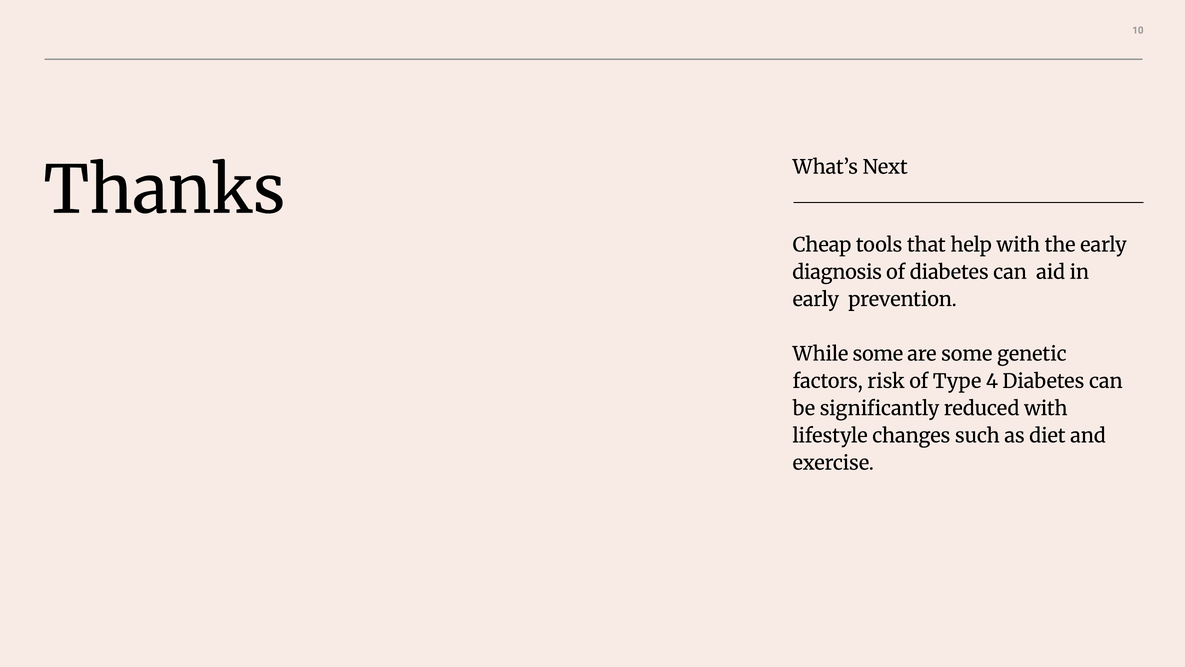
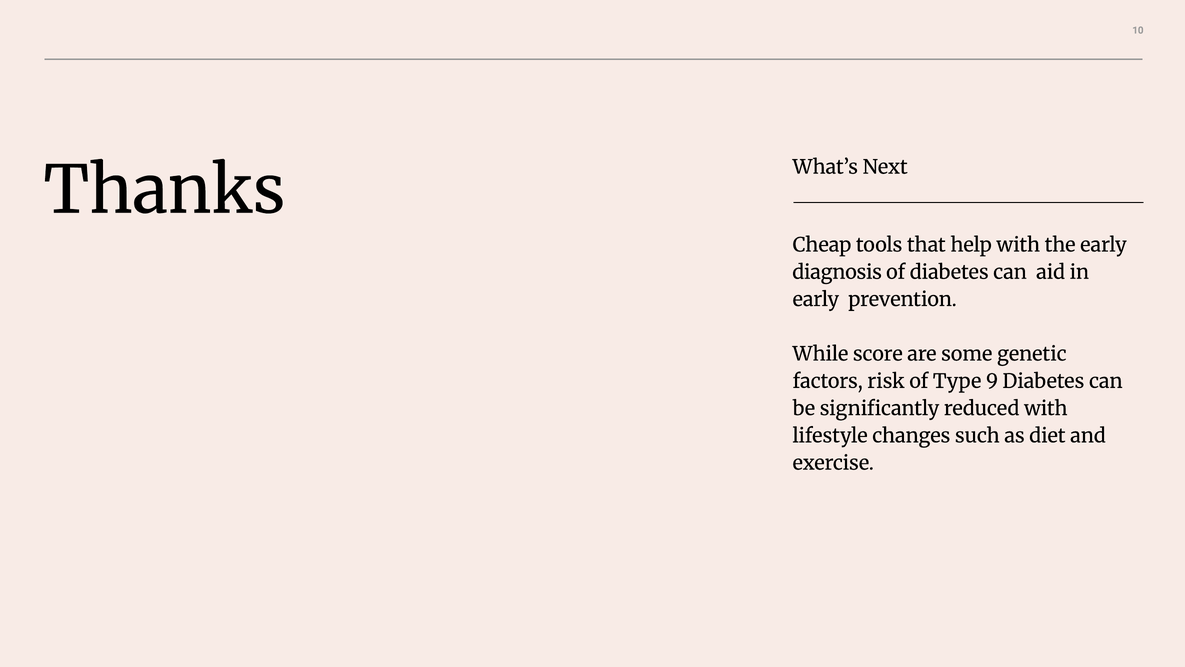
While some: some -> score
4: 4 -> 9
